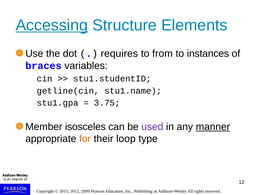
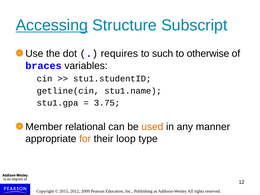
Elements: Elements -> Subscript
from: from -> such
instances: instances -> otherwise
isosceles: isosceles -> relational
used colour: purple -> orange
manner underline: present -> none
